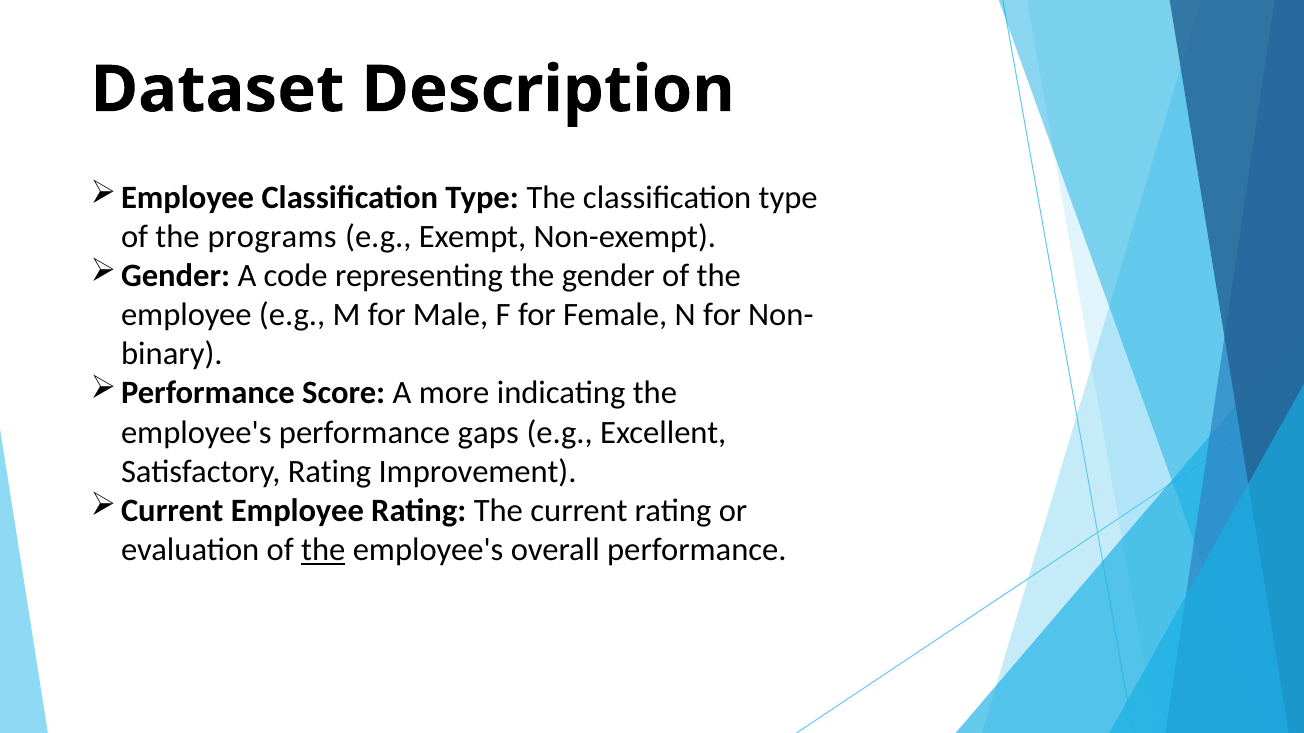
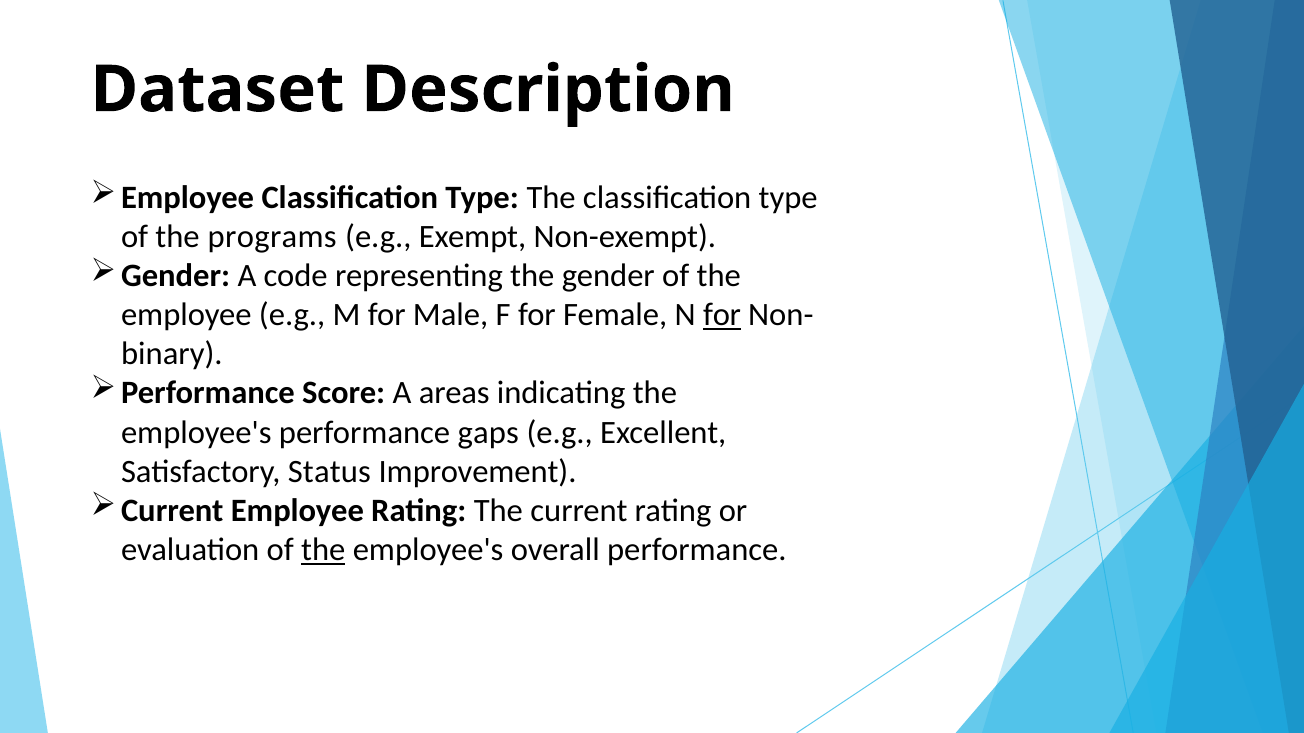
for at (722, 315) underline: none -> present
more: more -> areas
Satisfactory Rating: Rating -> Status
